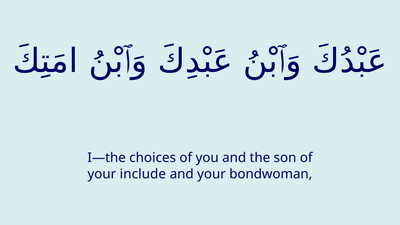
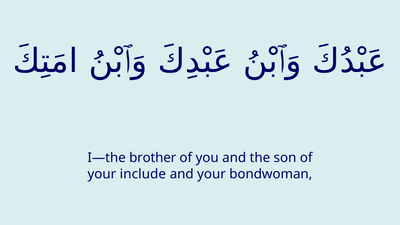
choices: choices -> brother
